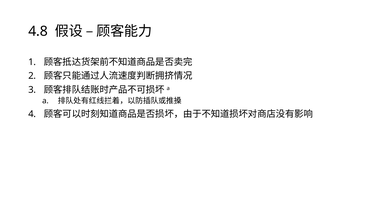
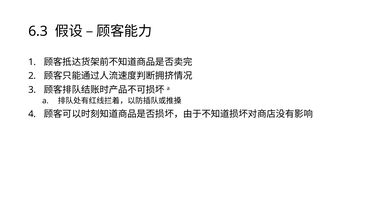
4.8: 4.8 -> 6.3
